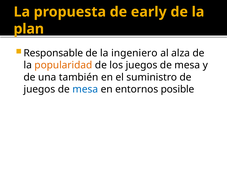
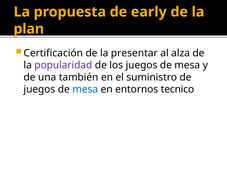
Responsable: Responsable -> Certificación
ingeniero: ingeniero -> presentar
popularidad colour: orange -> purple
posible: posible -> tecnico
